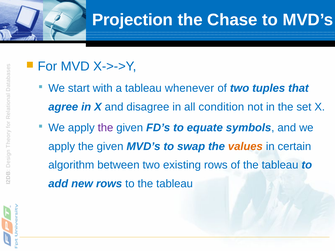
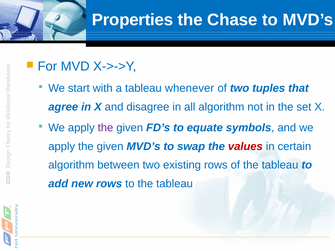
Projection: Projection -> Properties
all condition: condition -> algorithm
values colour: orange -> red
